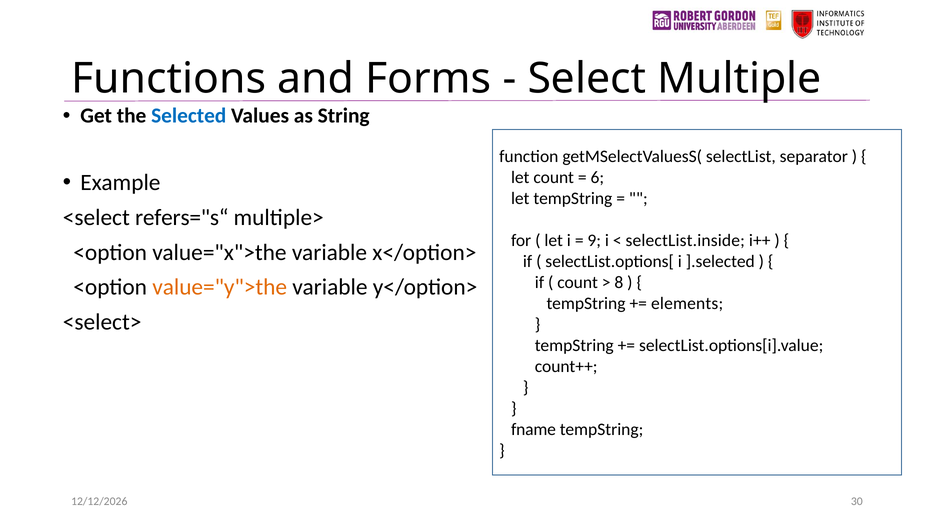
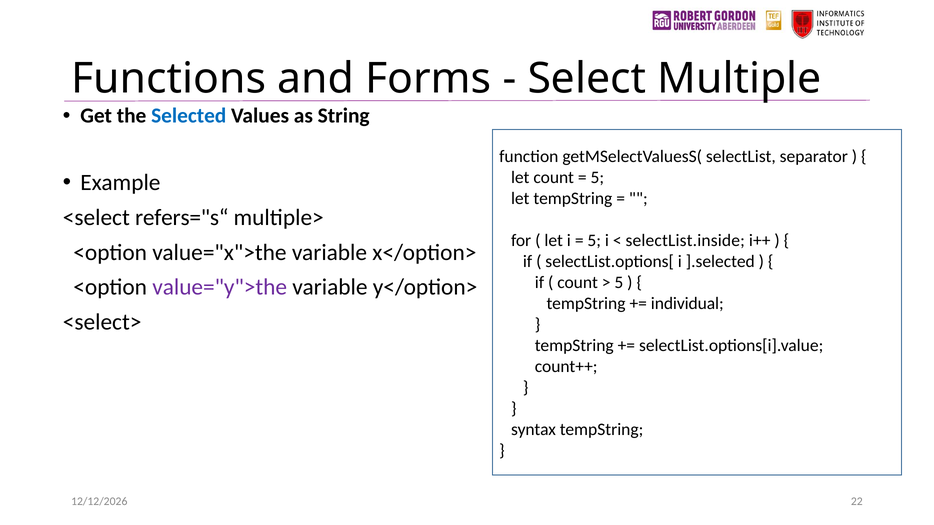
6 at (597, 178): 6 -> 5
9 at (594, 241): 9 -> 5
8 at (619, 283): 8 -> 5
value="y">the colour: orange -> purple
elements: elements -> individual
fname: fname -> syntax
30: 30 -> 22
